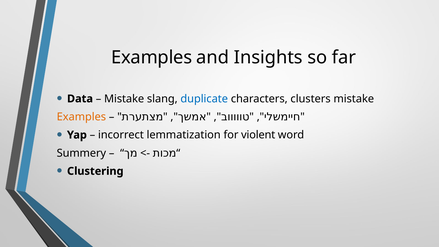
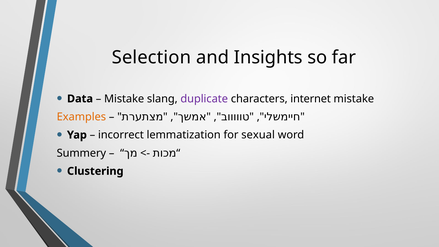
Examples at (152, 58): Examples -> Selection
duplicate colour: blue -> purple
clusters: clusters -> internet
violent: violent -> sexual
